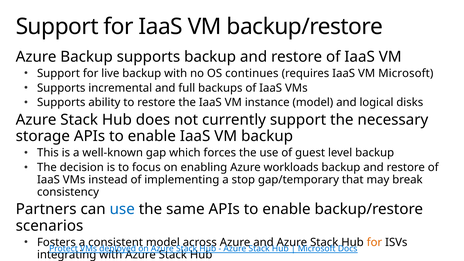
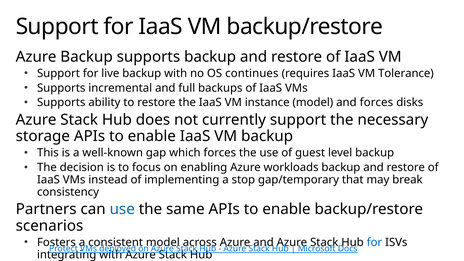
VM Microsoft: Microsoft -> Tolerance
and logical: logical -> forces
for at (374, 242) colour: orange -> blue
